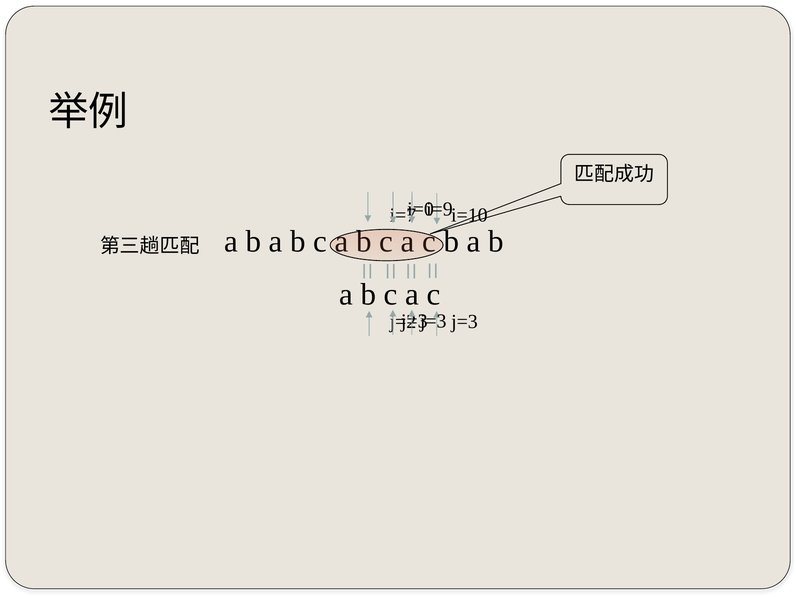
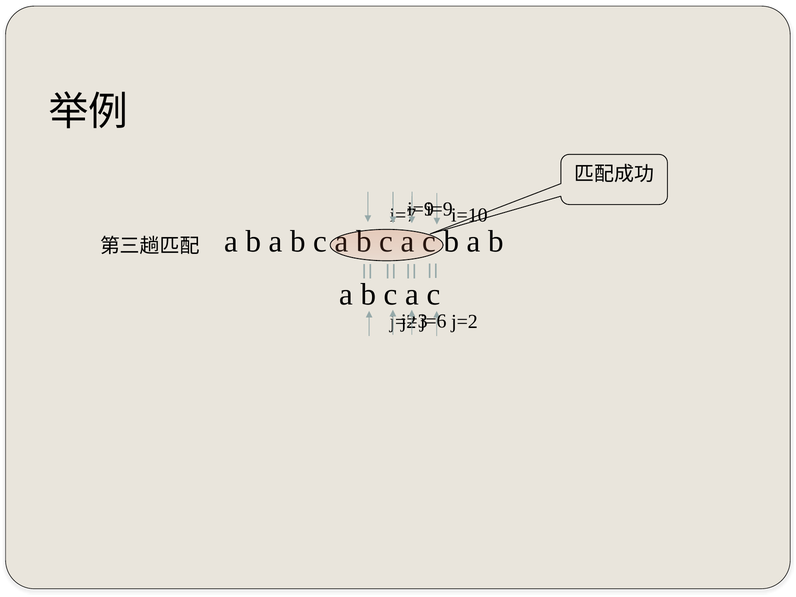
i=0 at (421, 209): i=0 -> i=9
j=3 at (433, 321): j=3 -> j=6
j=3 at (464, 322): j=3 -> j=2
